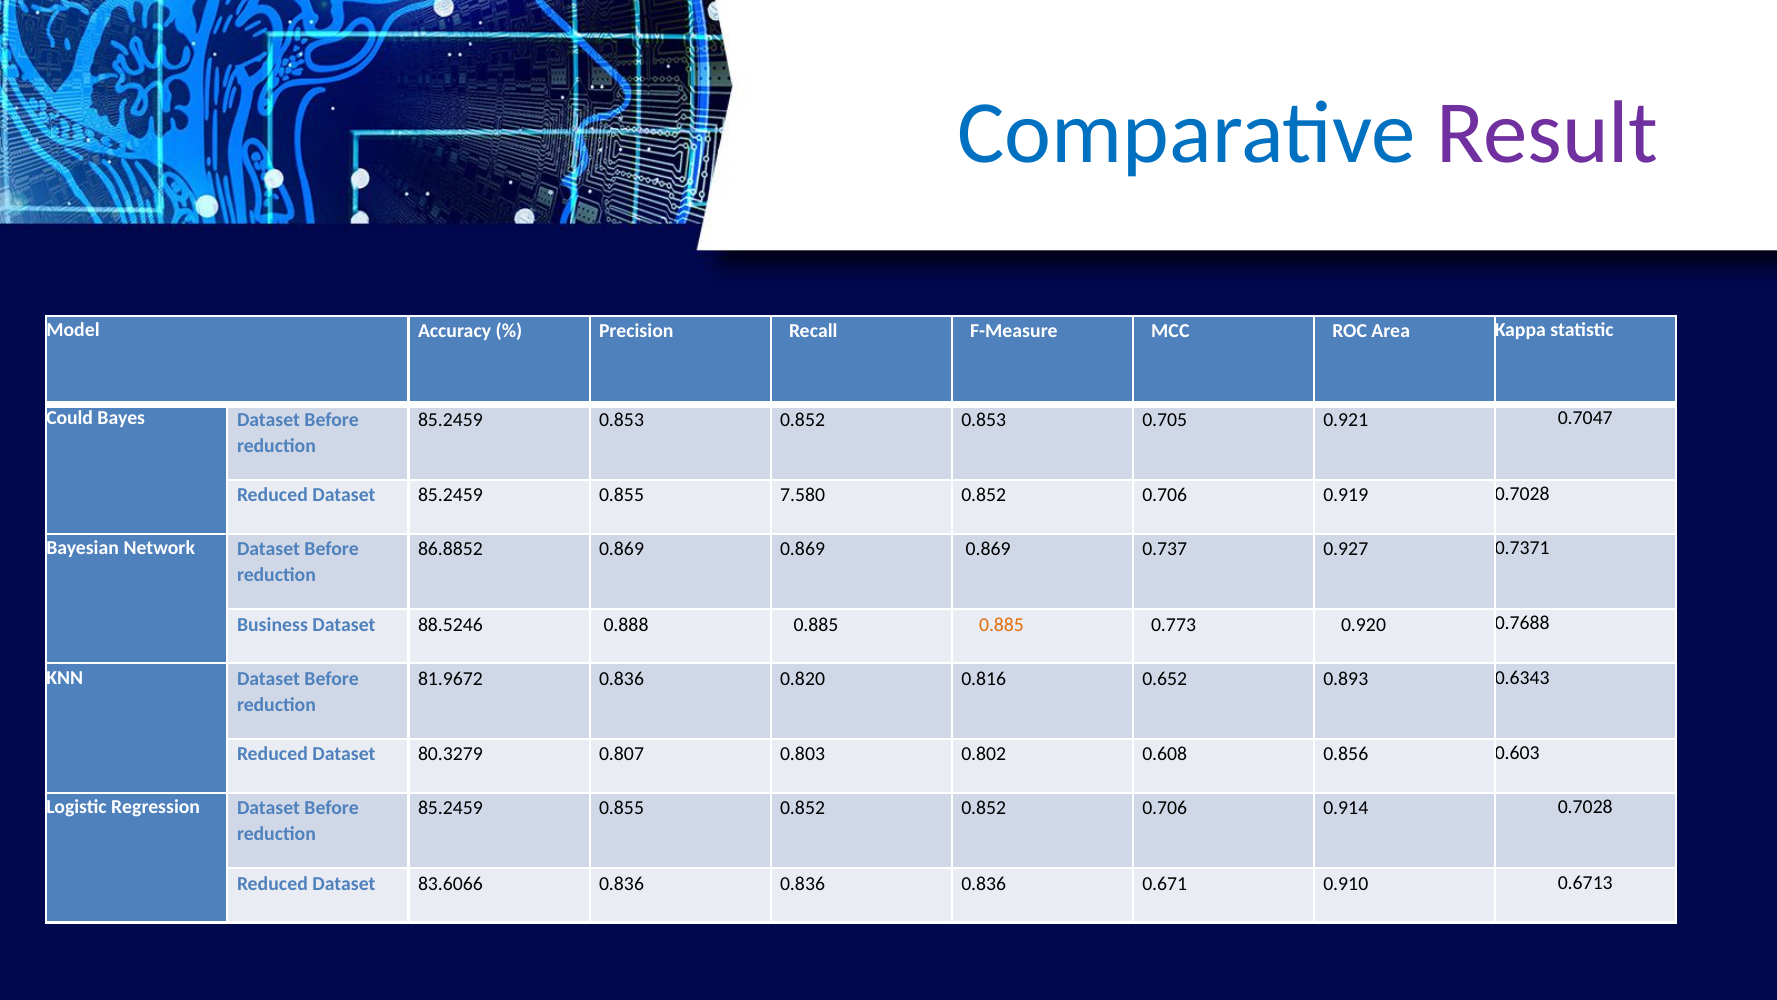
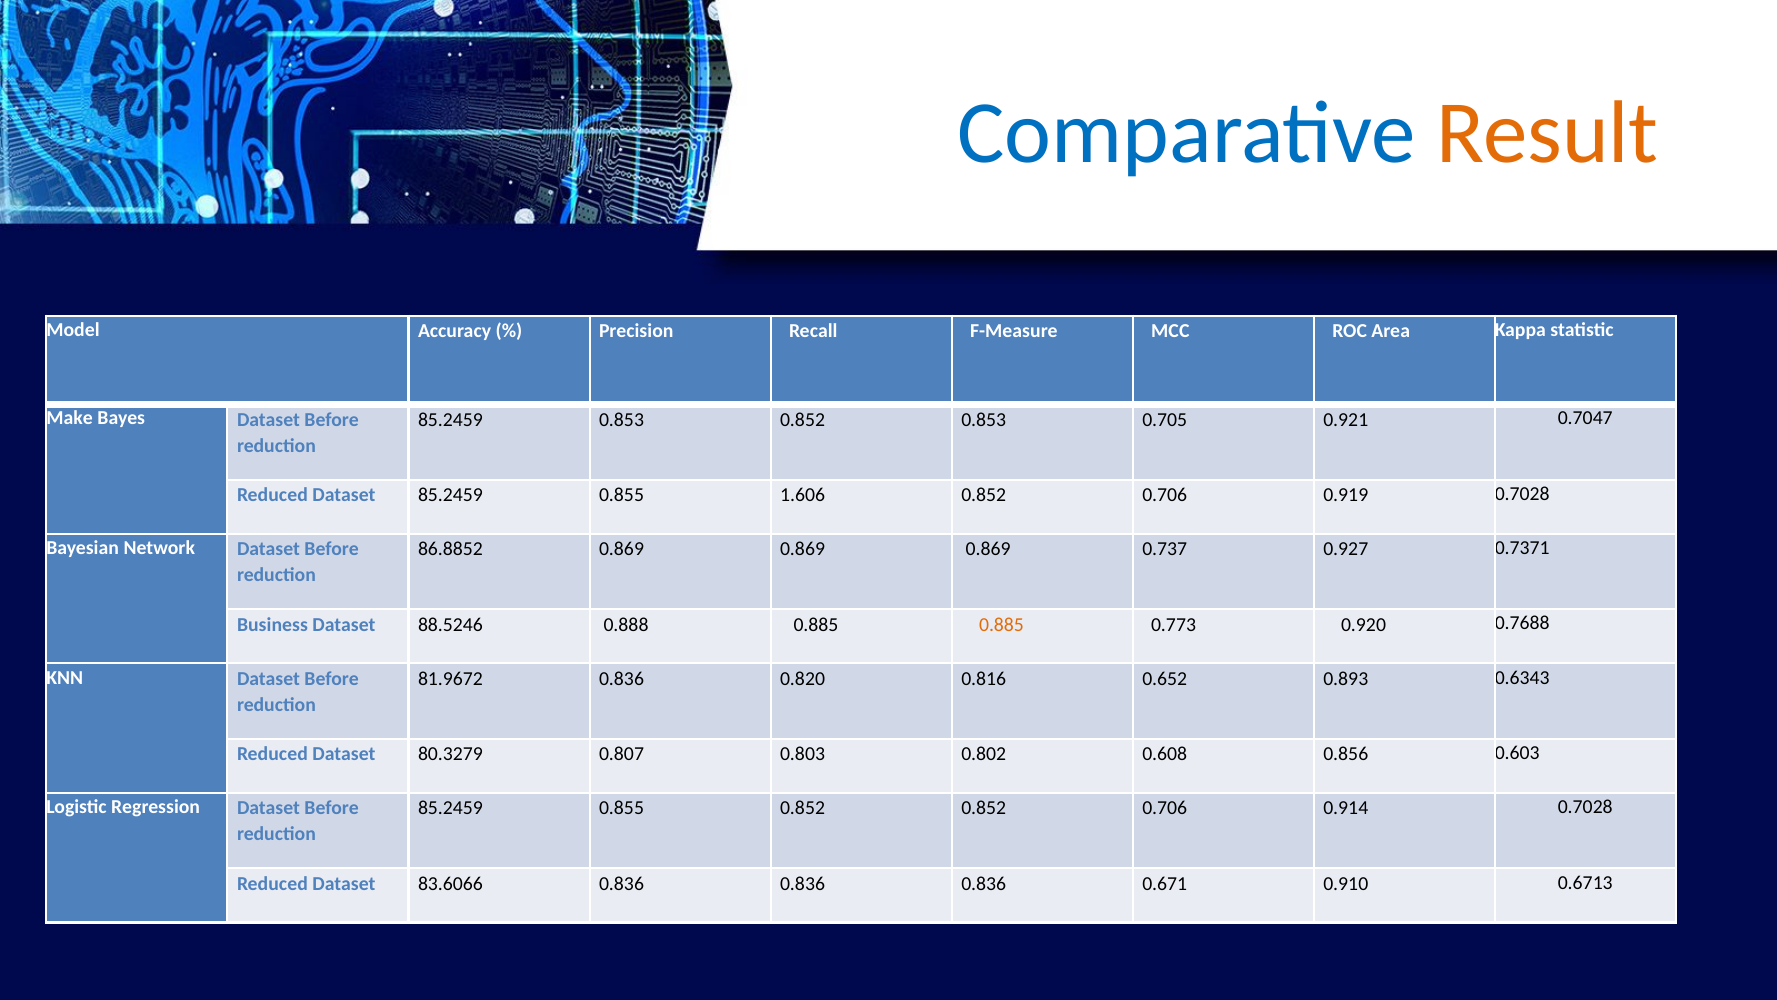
Result colour: purple -> orange
Could: Could -> Make
7.580: 7.580 -> 1.606
